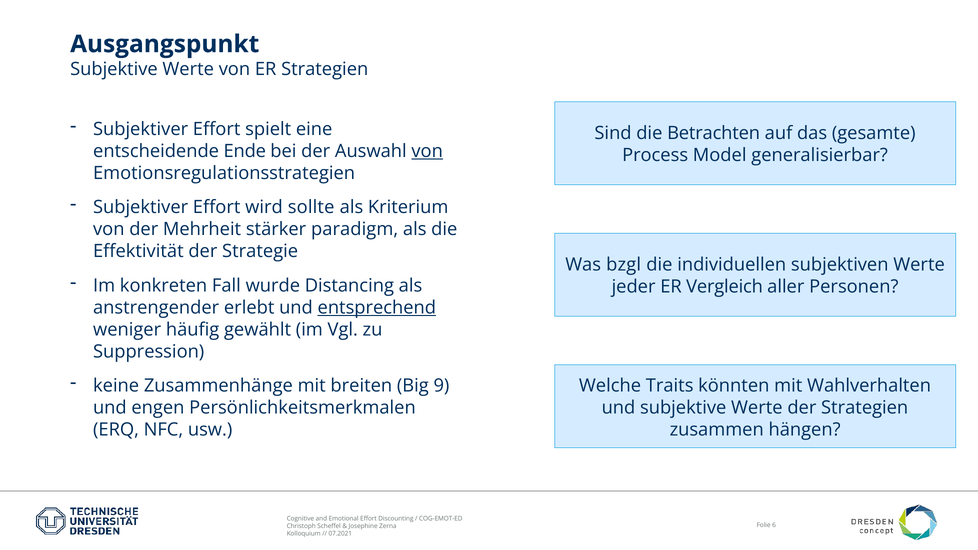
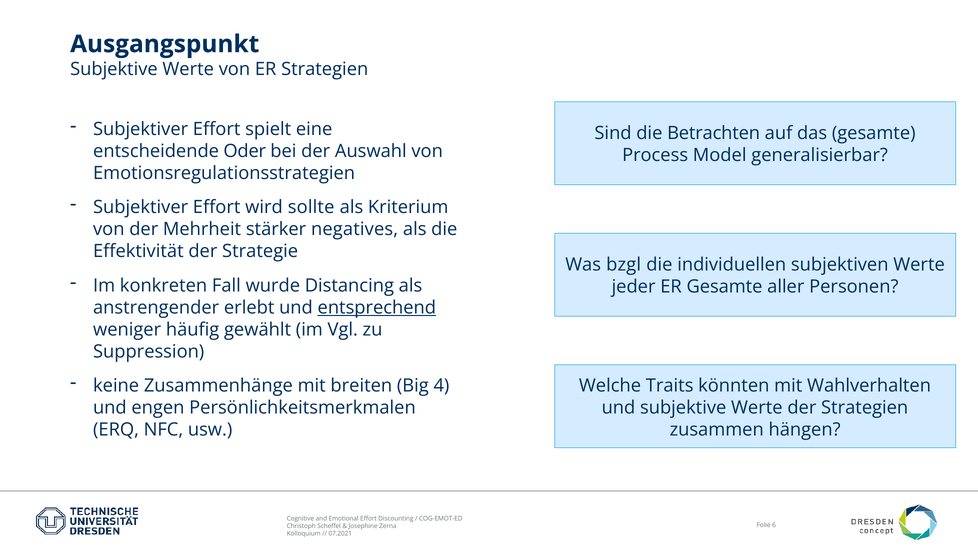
Ende: Ende -> Oder
von at (427, 151) underline: present -> none
paradigm: paradigm -> negatives
ER Vergleich: Vergleich -> Gesamte
9: 9 -> 4
